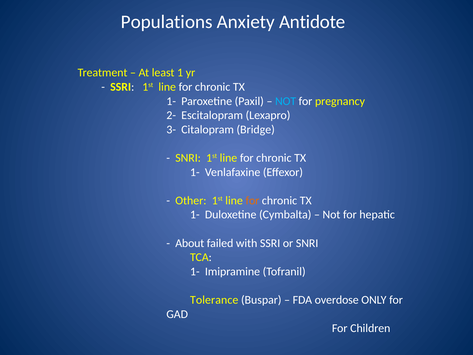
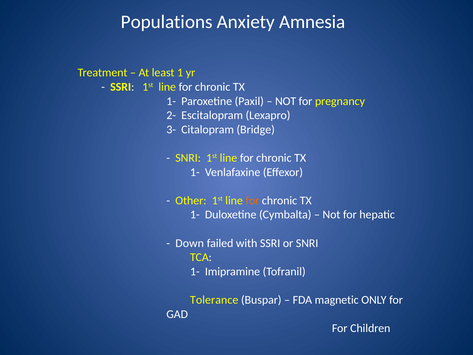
Antidote: Antidote -> Amnesia
NOT at (286, 101) colour: light blue -> white
About: About -> Down
overdose: overdose -> magnetic
